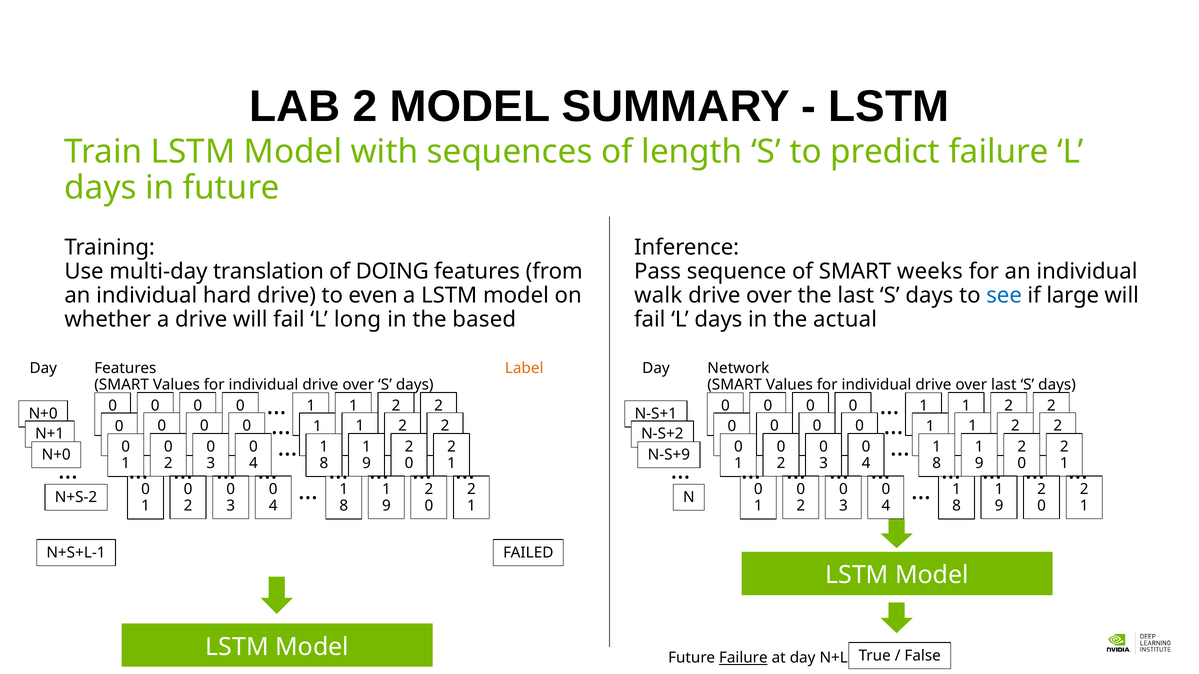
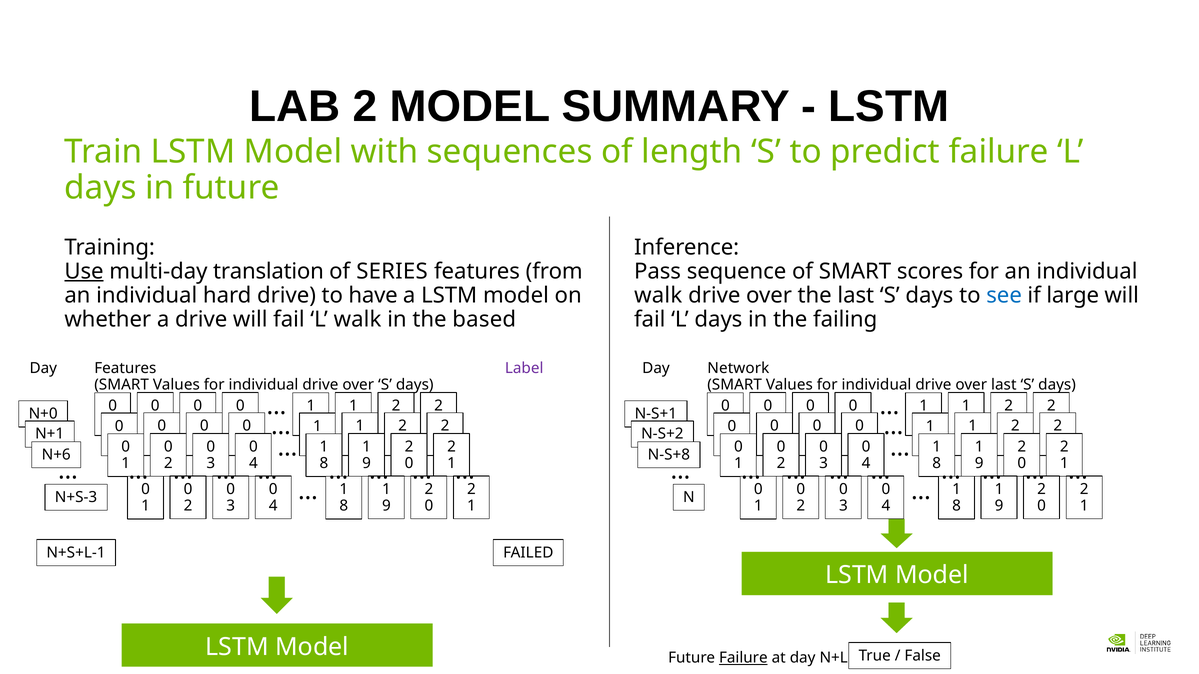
weeks: weeks -> scores
Use underline: none -> present
DOING: DOING -> SERIES
even: even -> have
L long: long -> walk
actual: actual -> failing
Label colour: orange -> purple
N+0 at (56, 455): N+0 -> N+6
N-S+9: N-S+9 -> N-S+8
N+S-2: N+S-2 -> N+S-3
